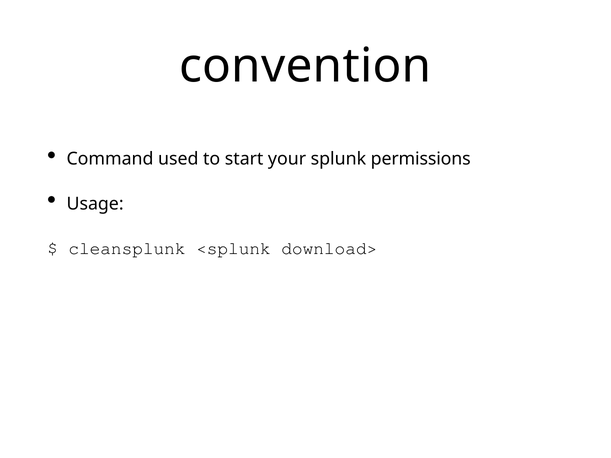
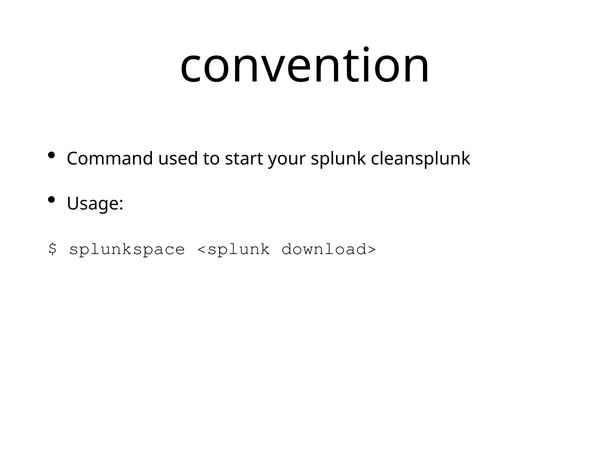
permissions: permissions -> cleansplunk
cleansplunk: cleansplunk -> splunkspace
